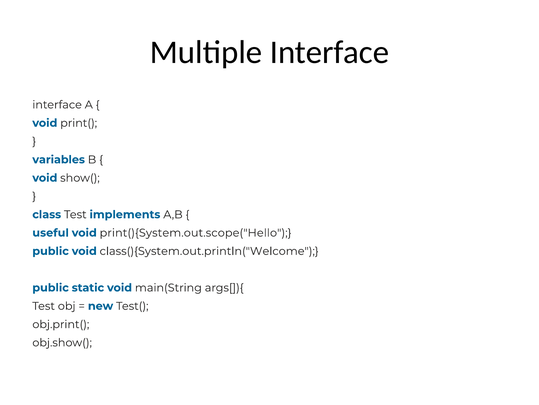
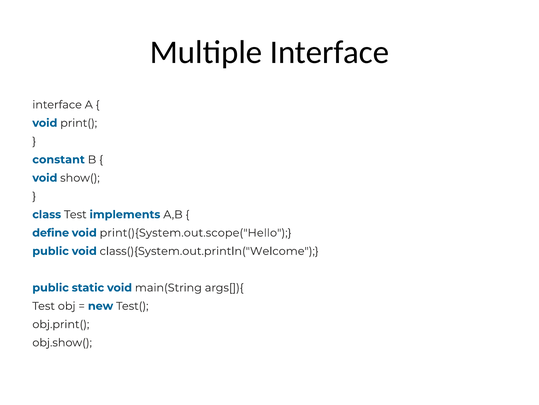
variables: variables -> constant
useful: useful -> define
